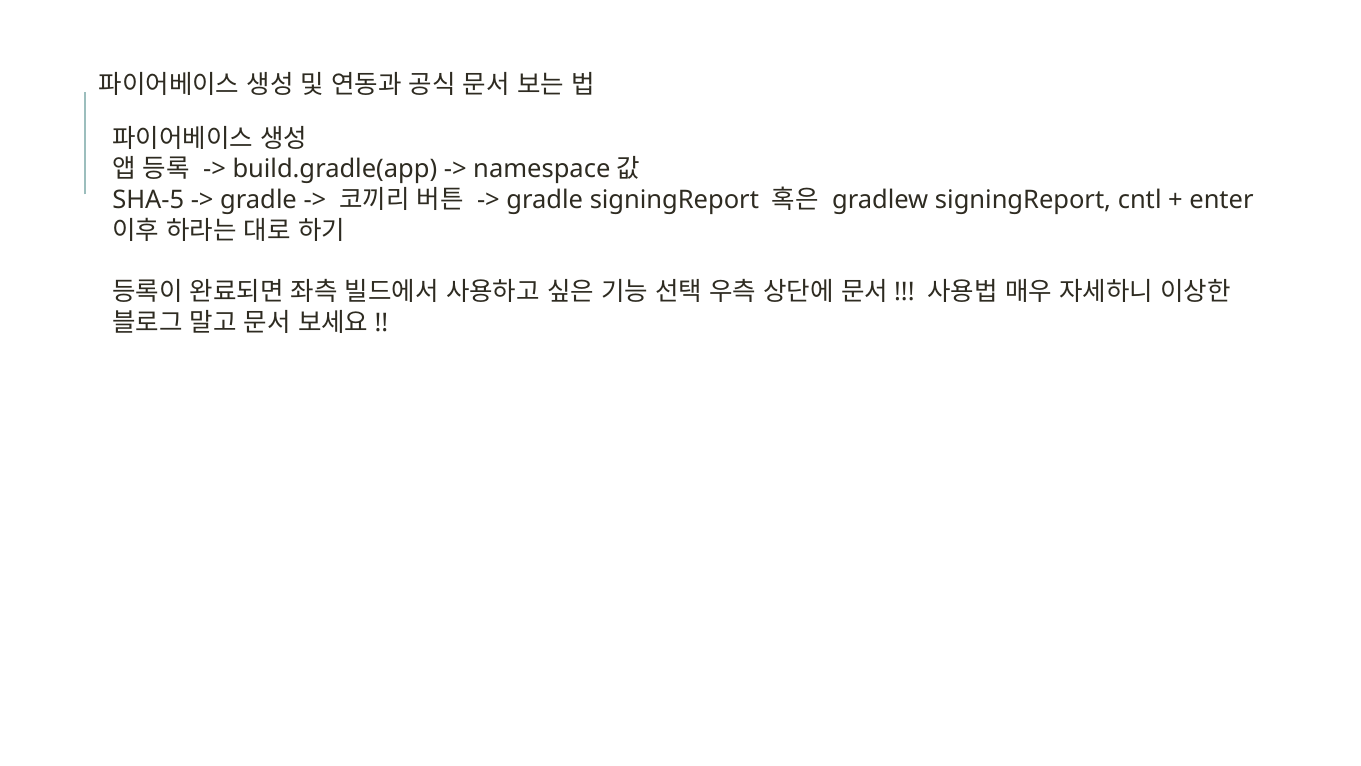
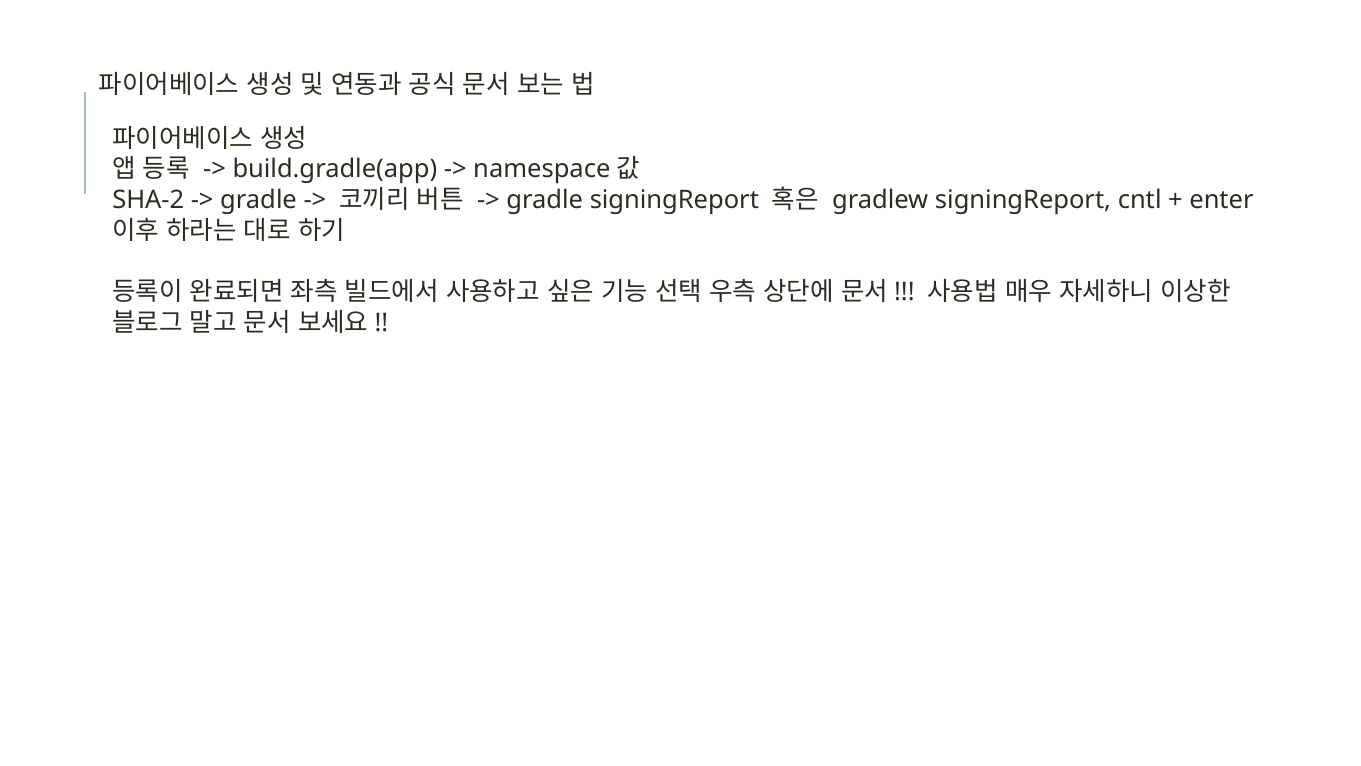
SHA-5: SHA-5 -> SHA-2
